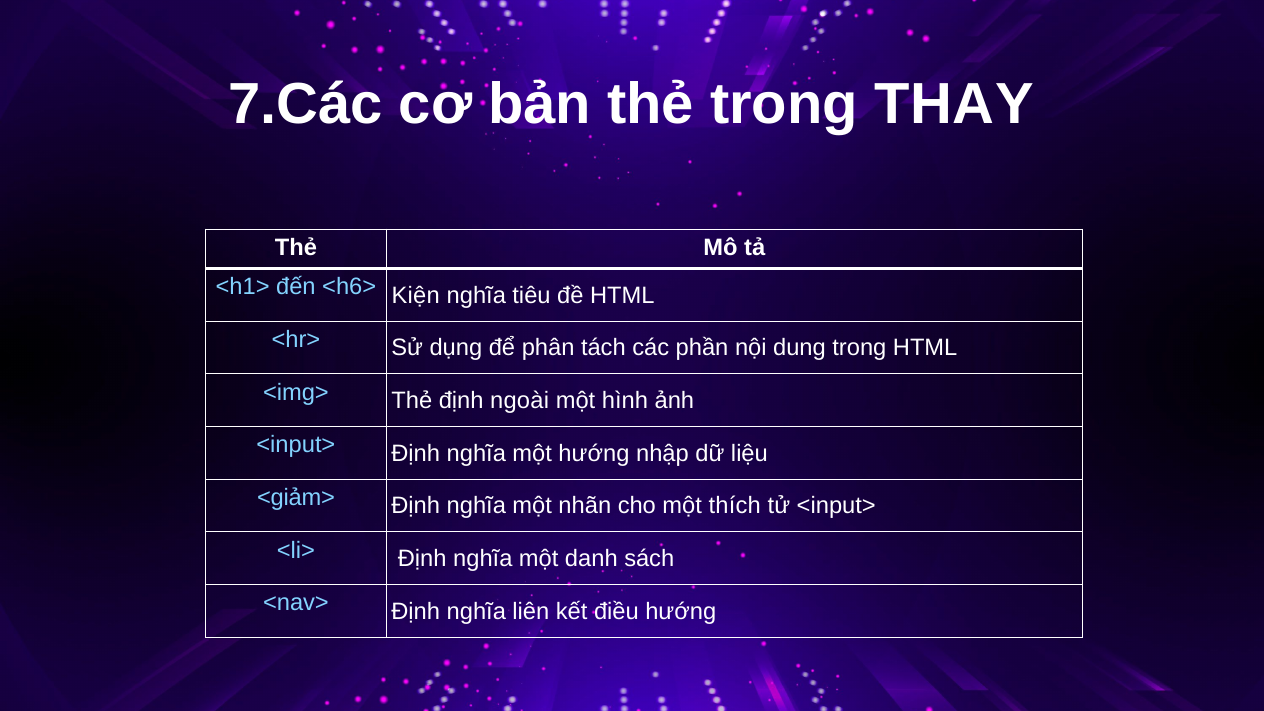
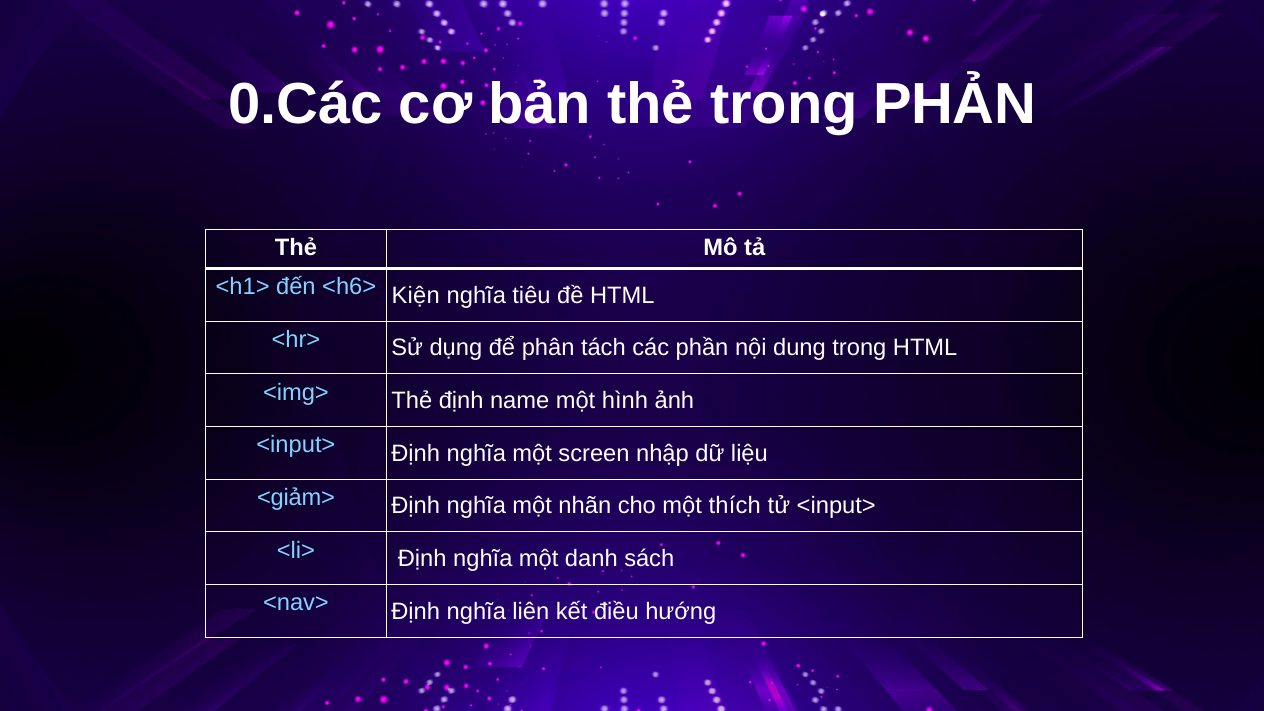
7.Các: 7.Các -> 0.Các
THAY: THAY -> PHẢN
ngoài: ngoài -> name
một hướng: hướng -> screen
